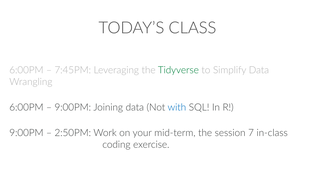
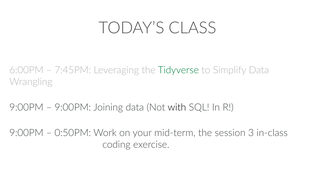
6:00PM at (26, 107): 6:00PM -> 9:00PM
with colour: blue -> black
2:50PM: 2:50PM -> 0:50PM
7: 7 -> 3
